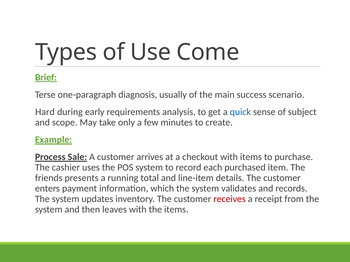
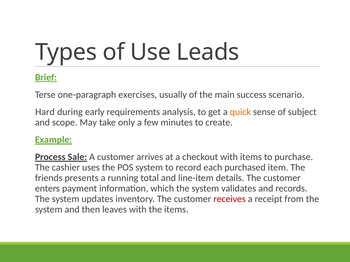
Come: Come -> Leads
diagnosis: diagnosis -> exercises
quick colour: blue -> orange
